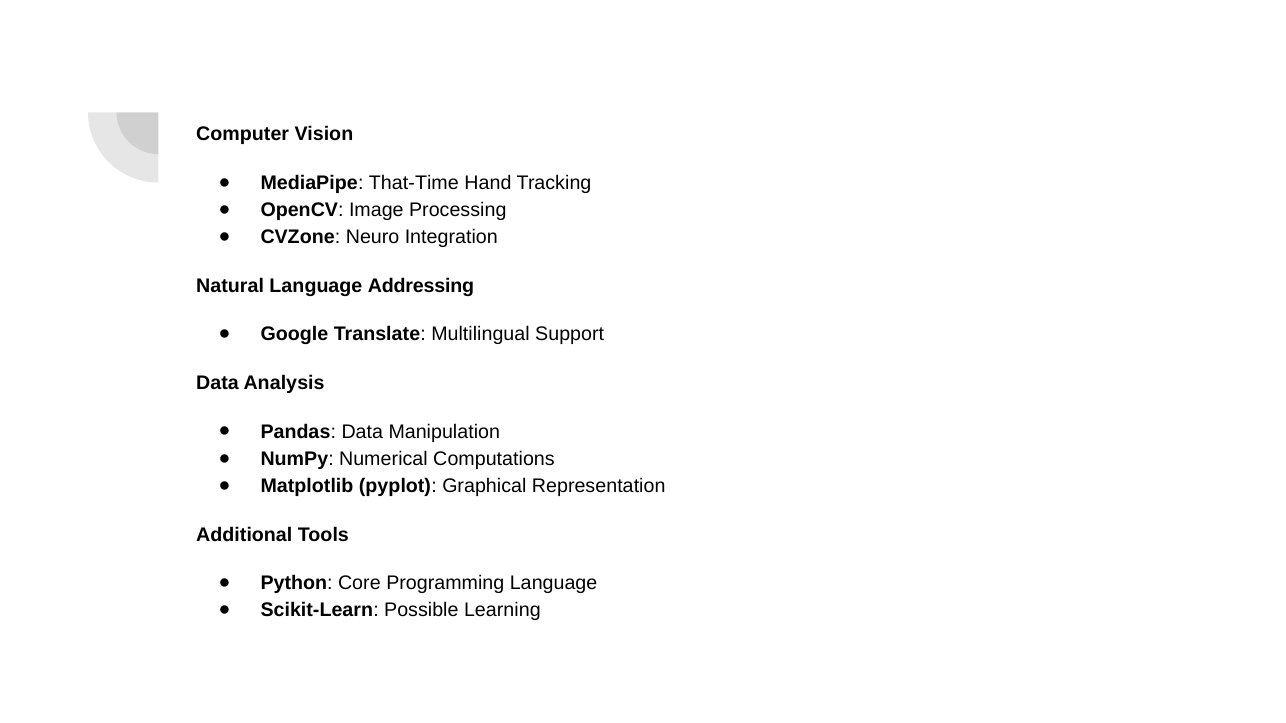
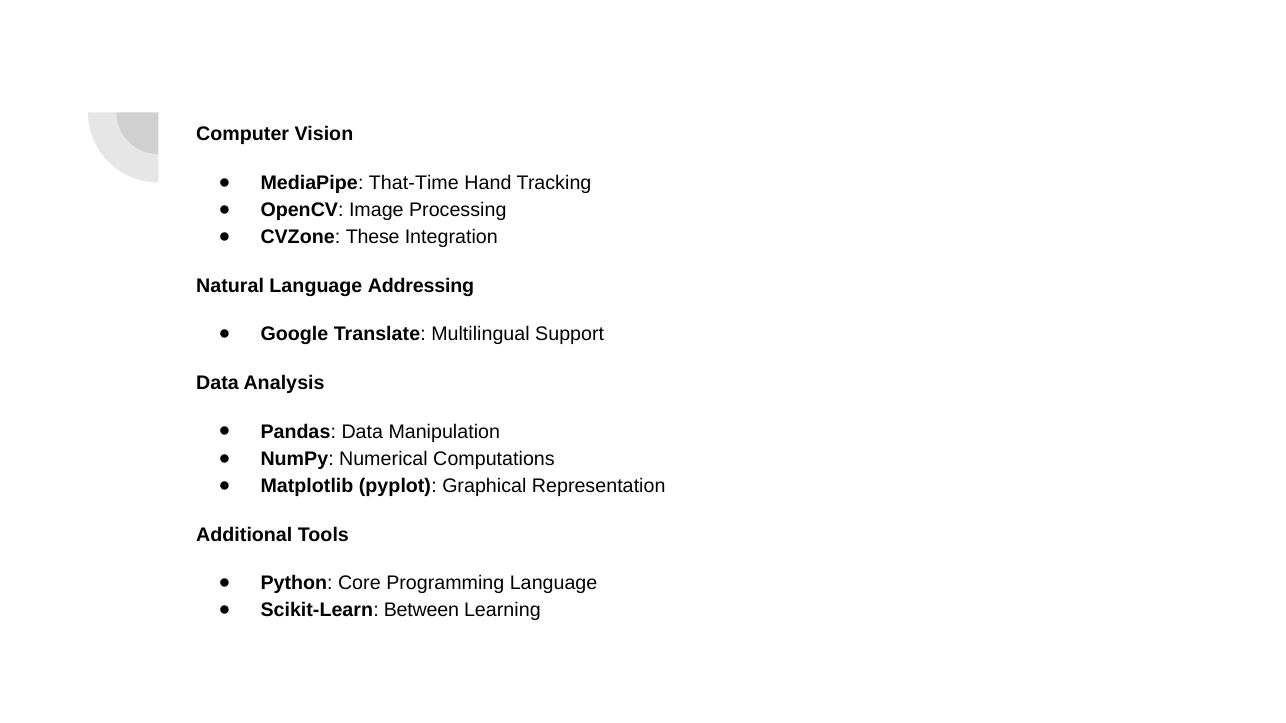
Neuro: Neuro -> These
Possible: Possible -> Between
